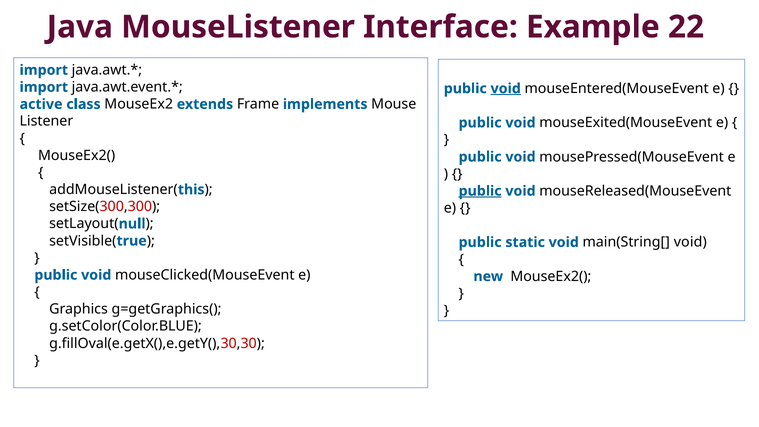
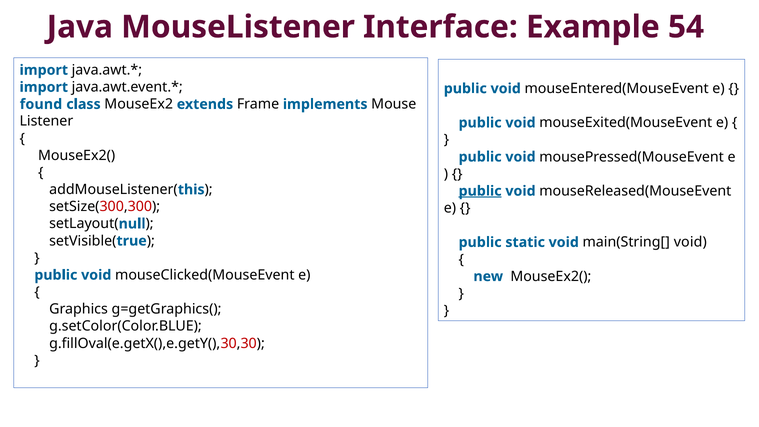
22: 22 -> 54
void at (506, 89) underline: present -> none
active: active -> found
